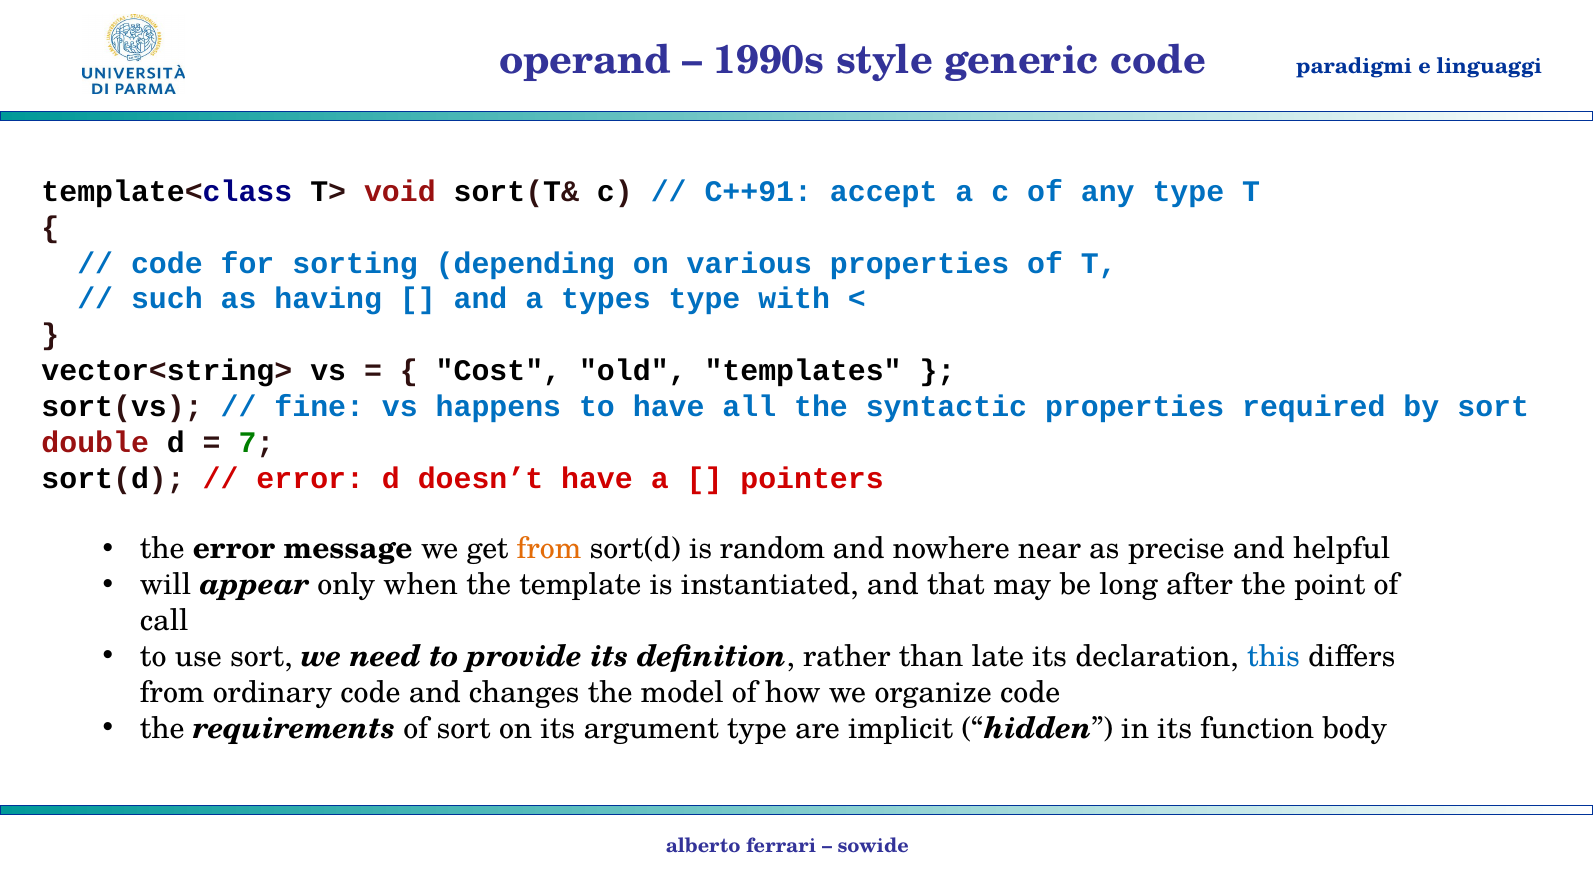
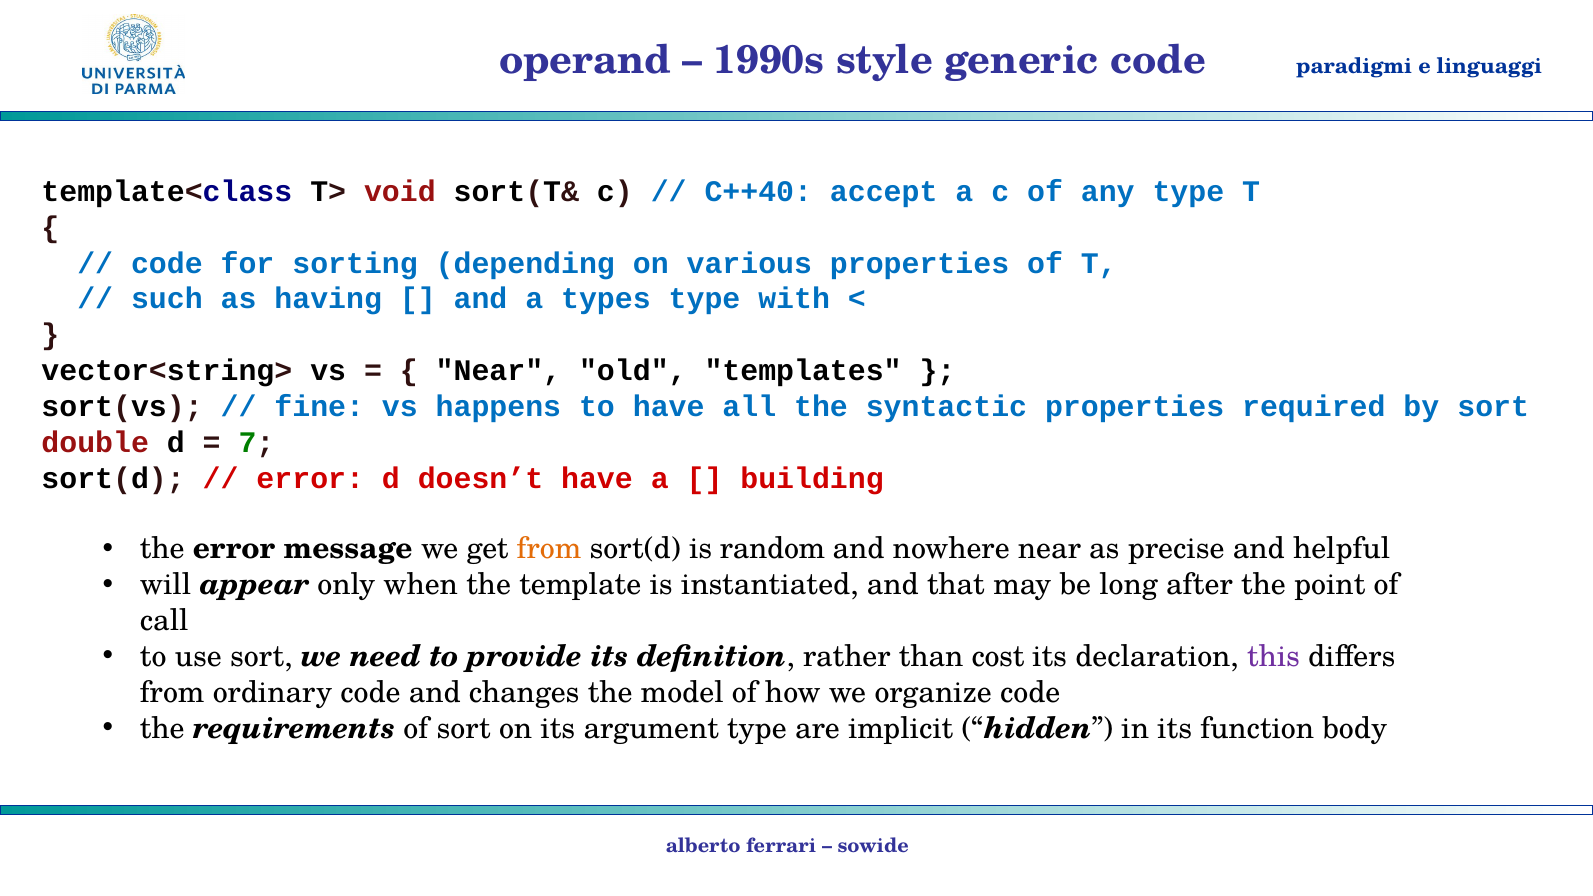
C++91: C++91 -> C++40
Cost at (498, 371): Cost -> Near
pointers: pointers -> building
late: late -> cost
this colour: blue -> purple
